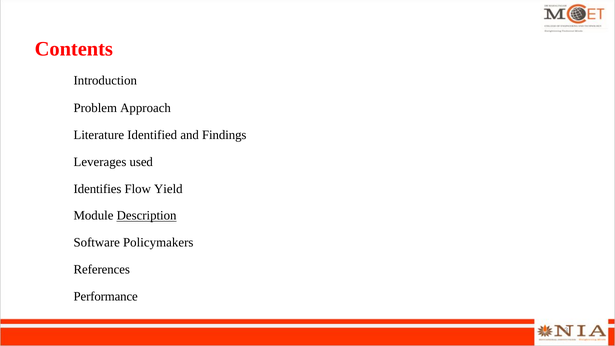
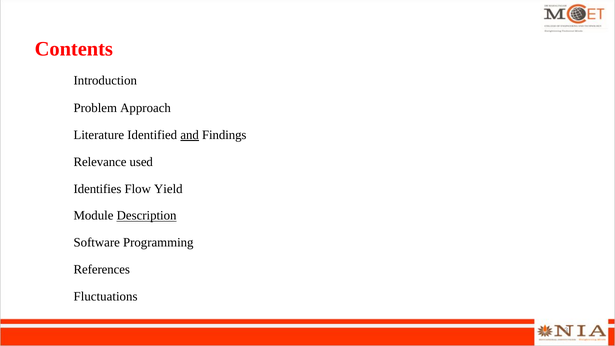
and underline: none -> present
Leverages: Leverages -> Relevance
Policymakers: Policymakers -> Programming
Performance: Performance -> Fluctuations
